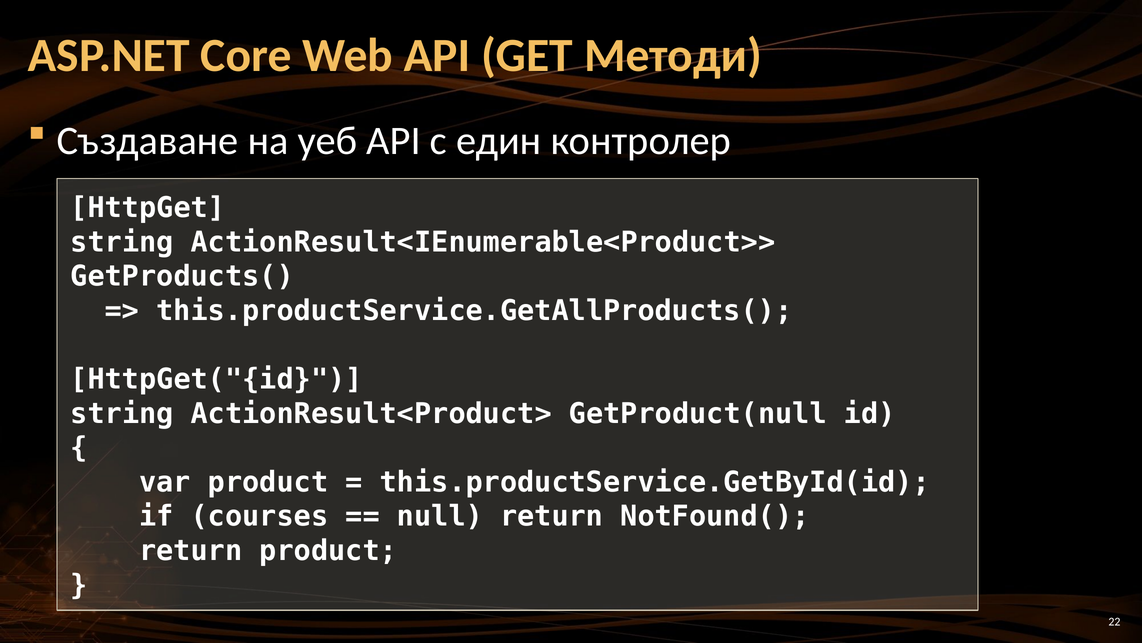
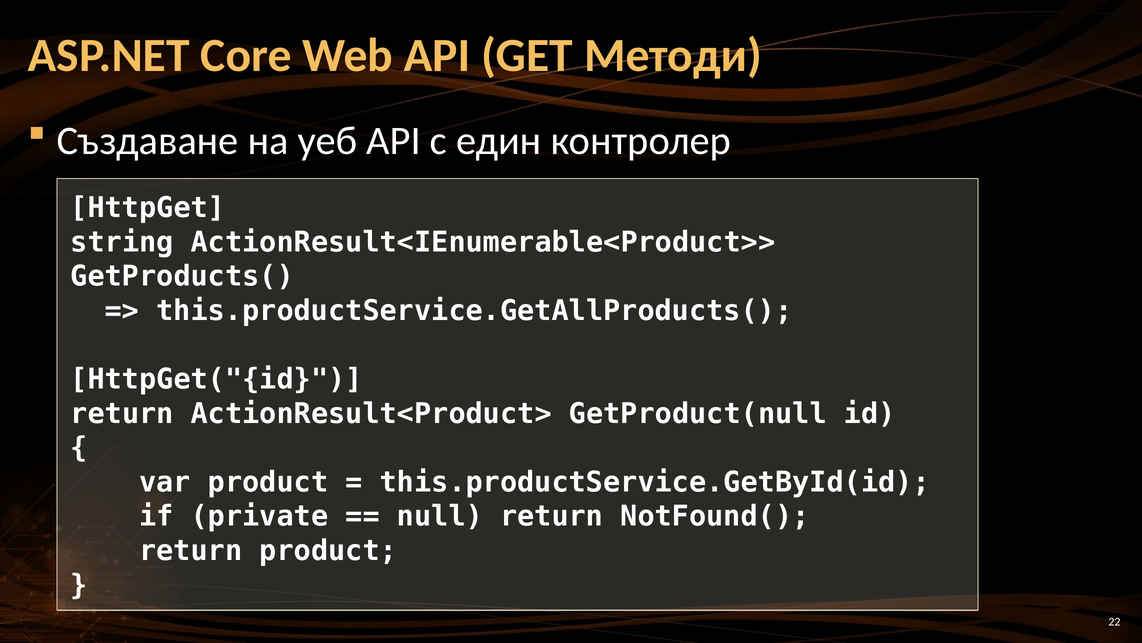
string at (122, 413): string -> return
courses: courses -> private
